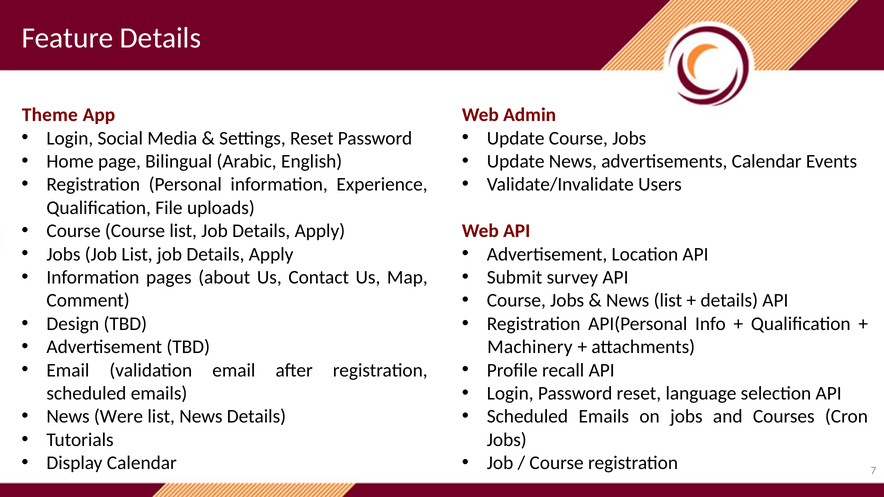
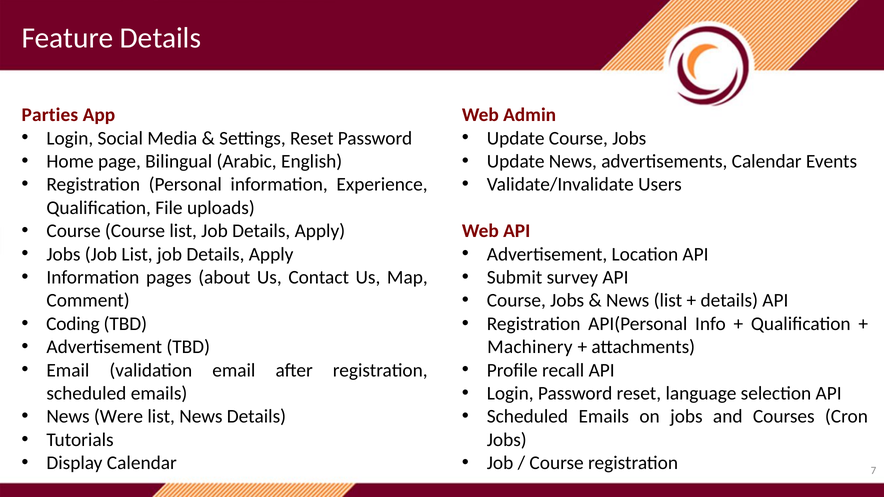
Theme: Theme -> Parties
Design: Design -> Coding
